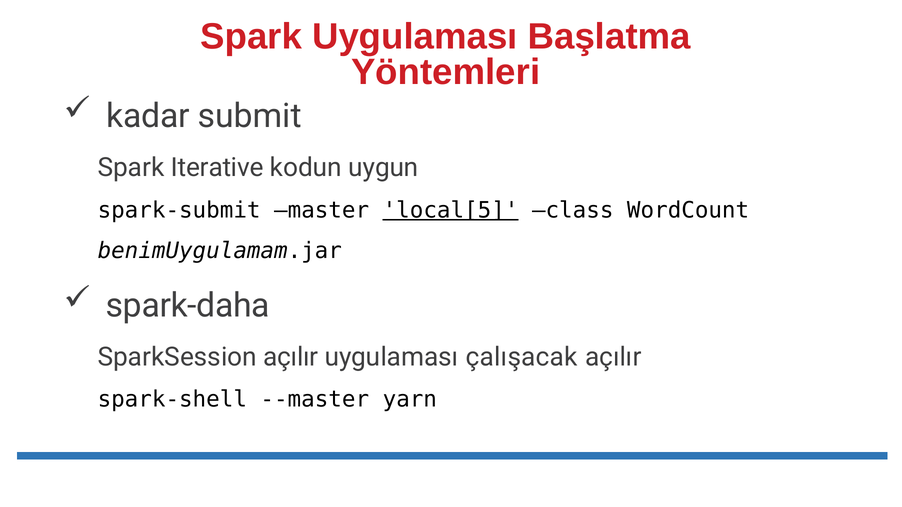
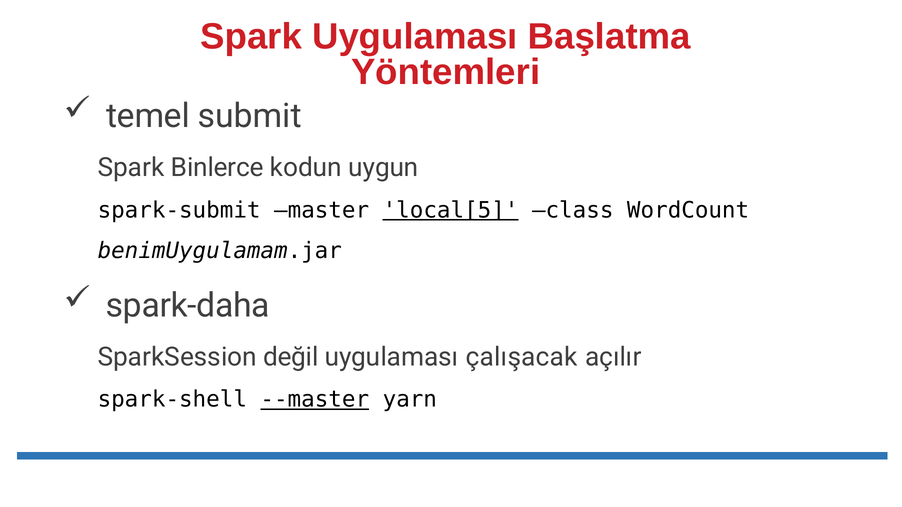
kadar: kadar -> temel
Iterative: Iterative -> Binlerce
SparkSession açılır: açılır -> değil
--master underline: none -> present
